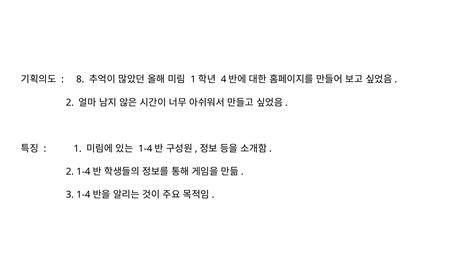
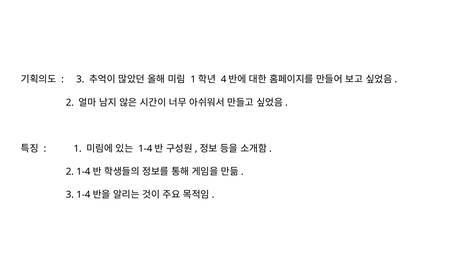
8 at (80, 79): 8 -> 3
